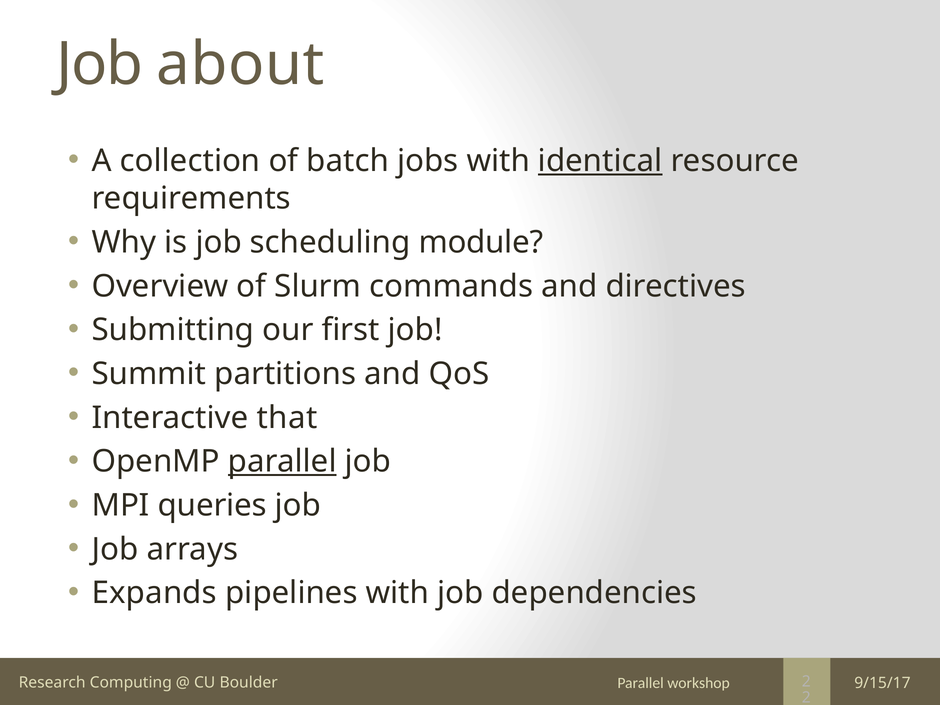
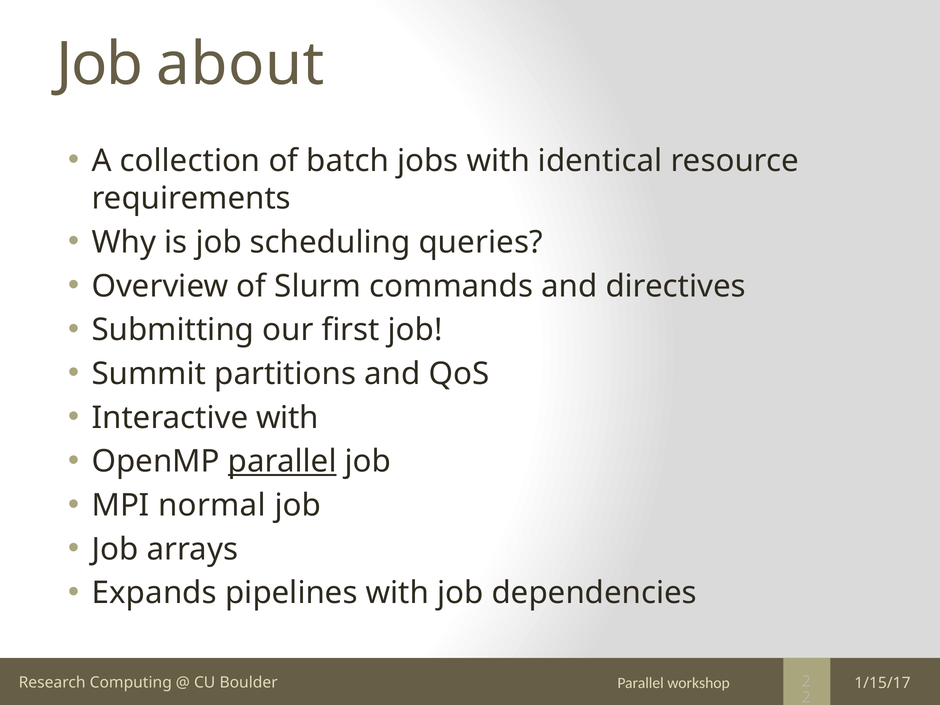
identical underline: present -> none
module: module -> queries
Interactive that: that -> with
queries: queries -> normal
9/15/17: 9/15/17 -> 1/15/17
